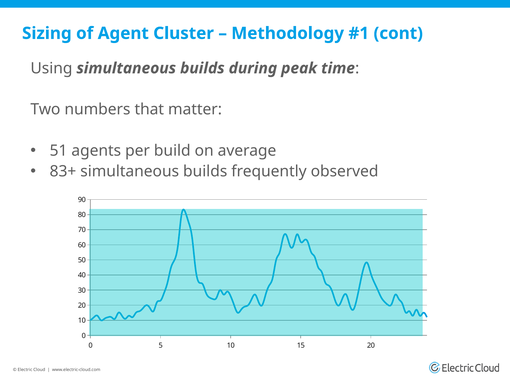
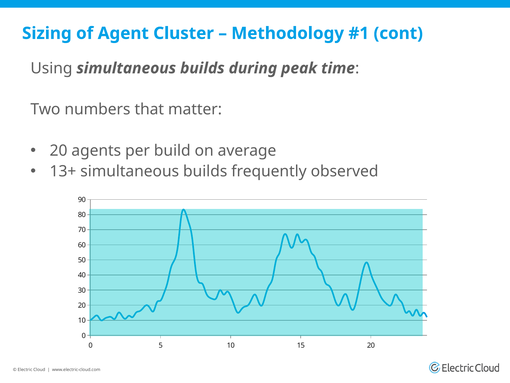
51 at (59, 151): 51 -> 20
83+: 83+ -> 13+
